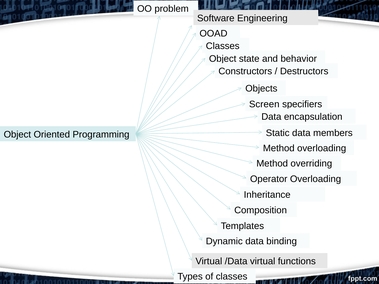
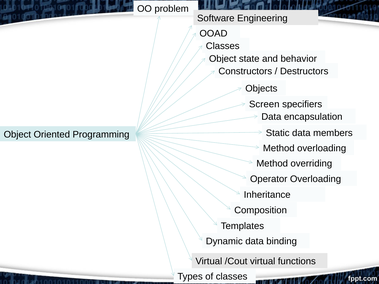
/Data: /Data -> /Cout
